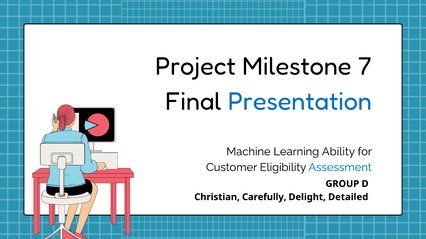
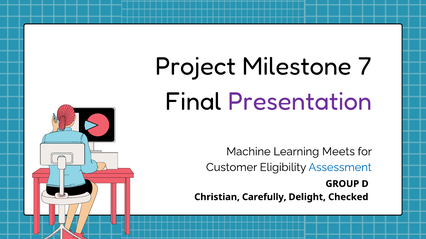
Presentation colour: blue -> purple
Ability: Ability -> Meets
Detailed: Detailed -> Checked
